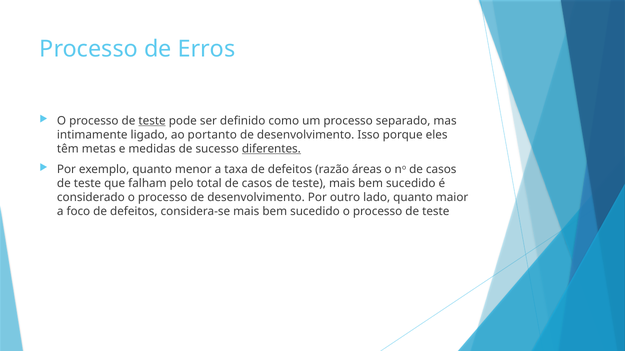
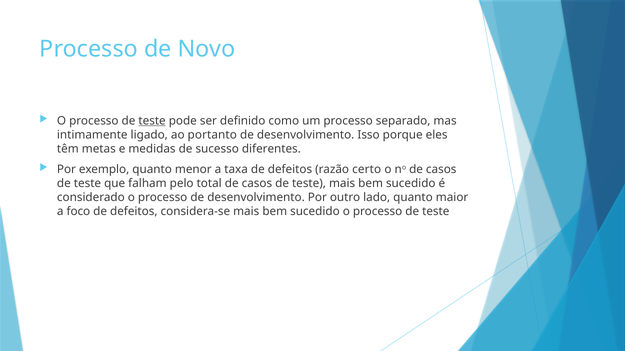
Erros: Erros -> Novo
diferentes underline: present -> none
áreas: áreas -> certo
